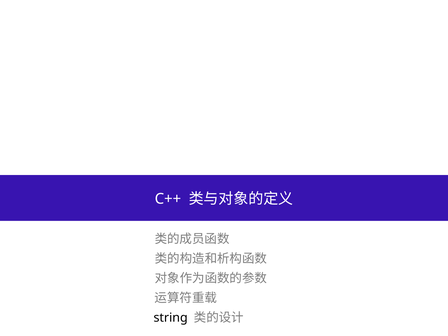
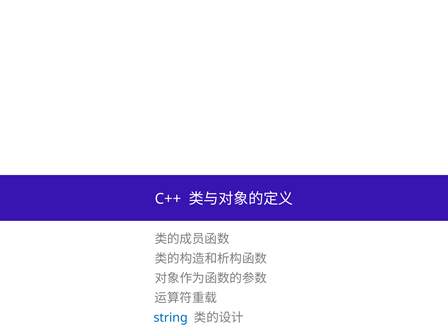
string colour: black -> blue
